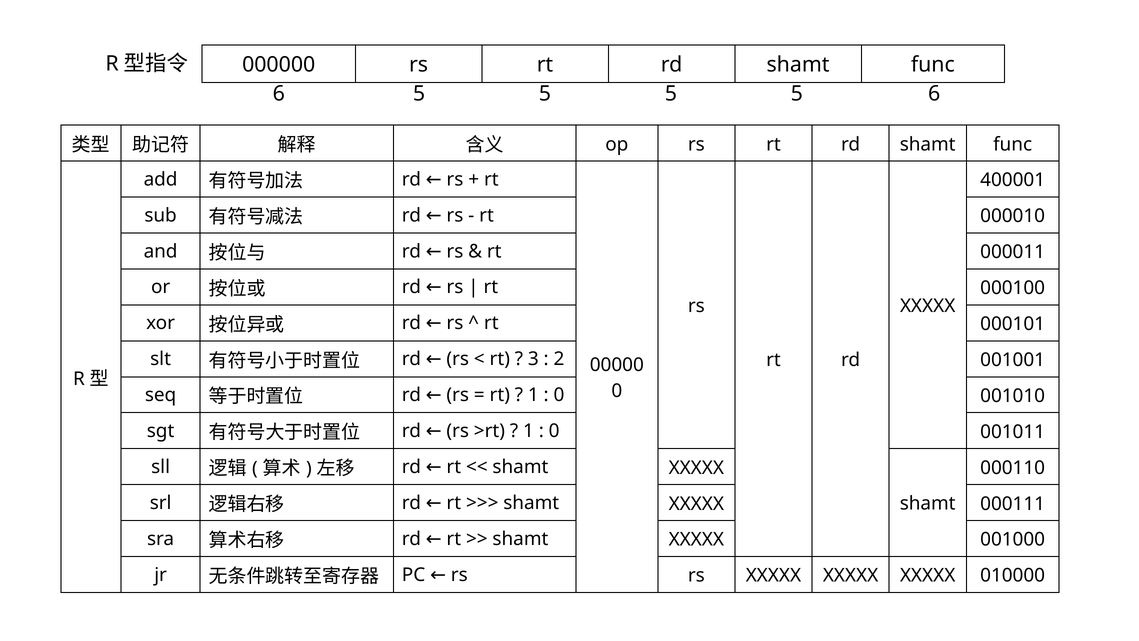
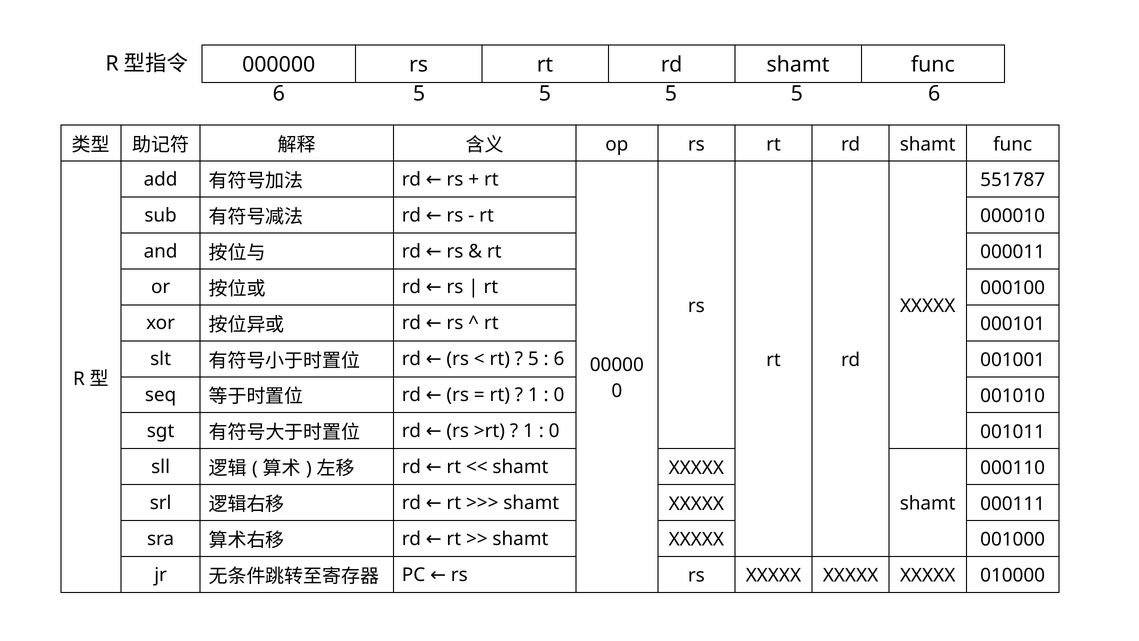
400001: 400001 -> 551787
3 at (533, 359): 3 -> 5
2 at (559, 359): 2 -> 6
